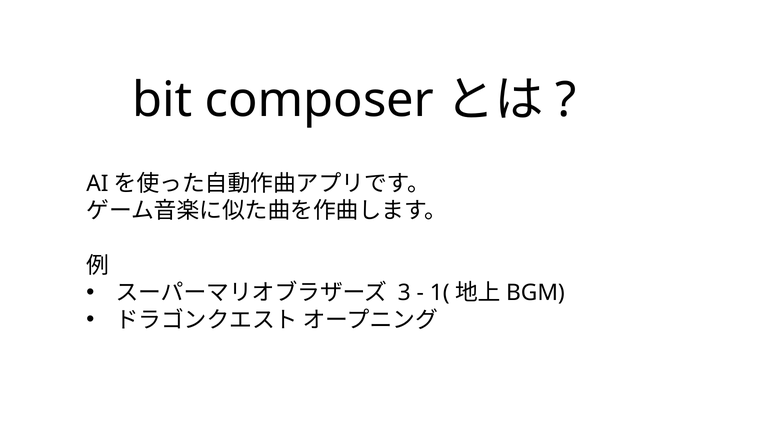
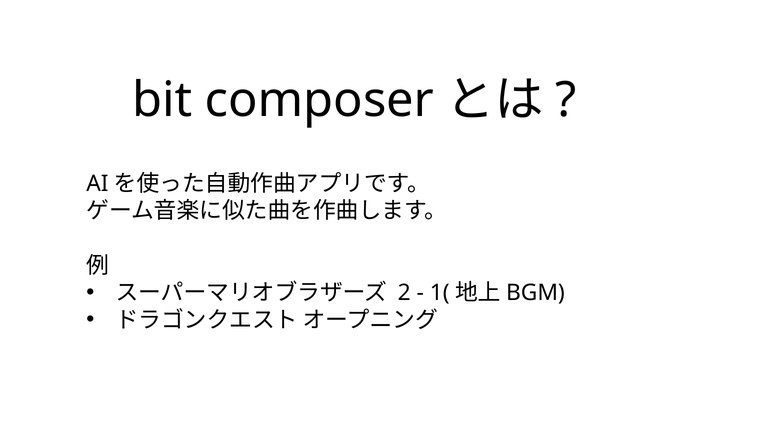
3: 3 -> 2
